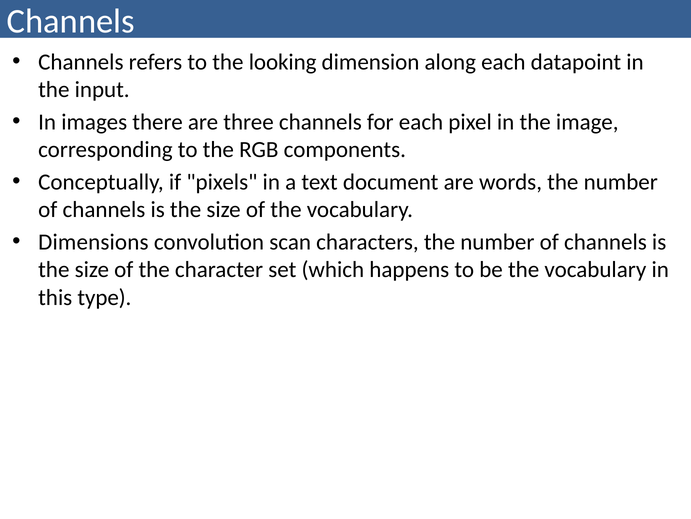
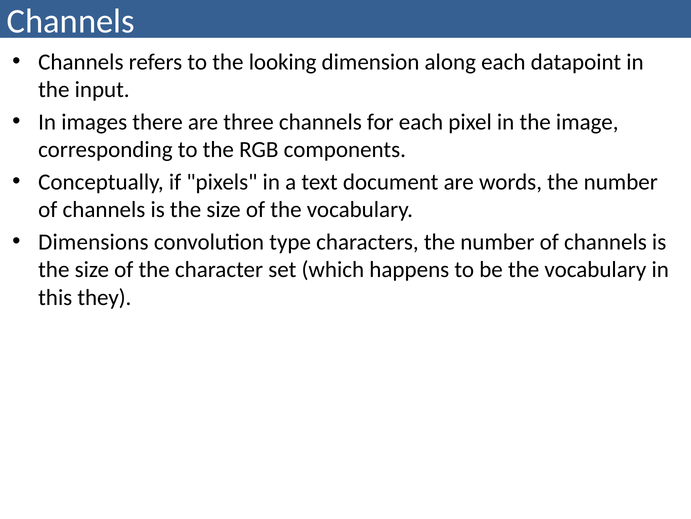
scan: scan -> type
type: type -> they
